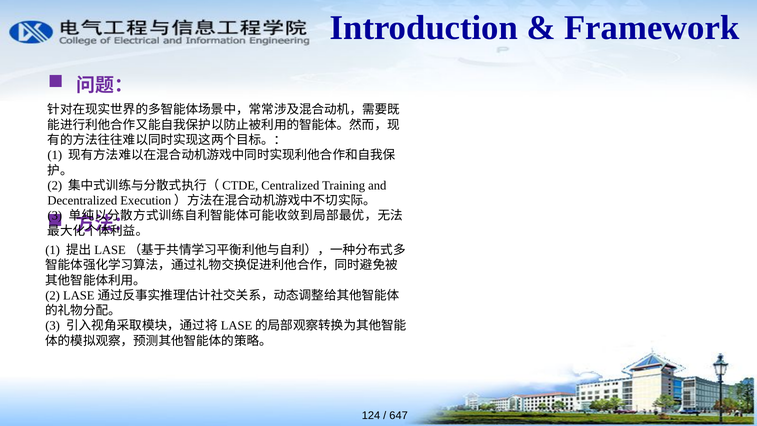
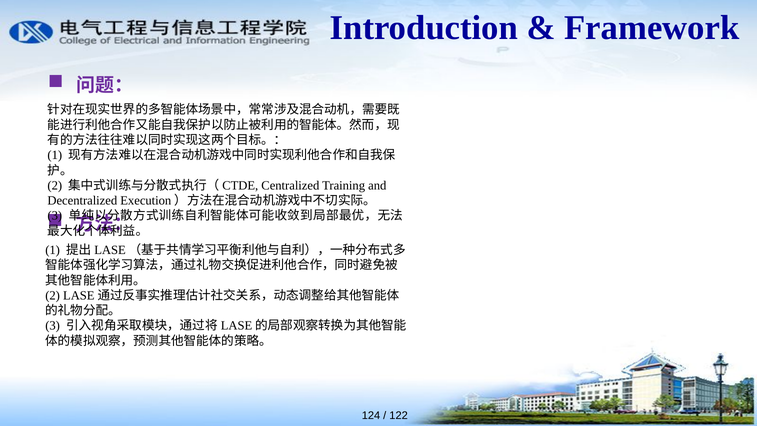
647: 647 -> 122
